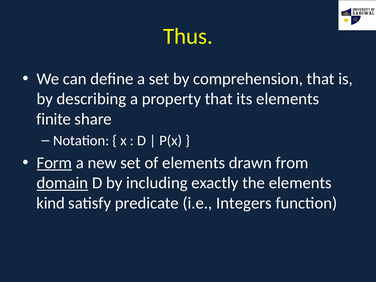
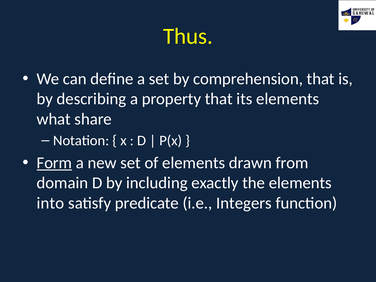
finite: finite -> what
domain underline: present -> none
kind: kind -> into
